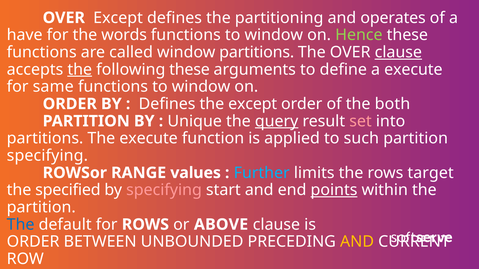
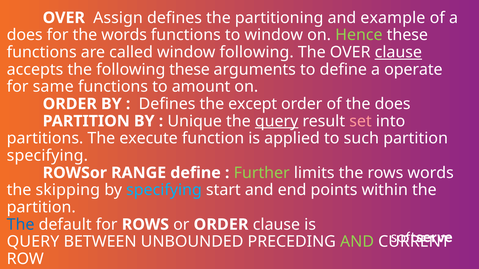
OVER Except: Except -> Assign
operates: operates -> example
have at (25, 35): have -> does
window partitions: partitions -> following
the at (80, 70) underline: present -> none
a execute: execute -> operate
window at (201, 87): window -> amount
the both: both -> does
RANGE values: values -> define
Further colour: light blue -> light green
rows target: target -> words
specified: specified -> skipping
specifying at (164, 190) colour: pink -> light blue
points underline: present -> none
or ABOVE: ABOVE -> ORDER
ORDER at (33, 242): ORDER -> QUERY
AND at (357, 242) colour: yellow -> light green
